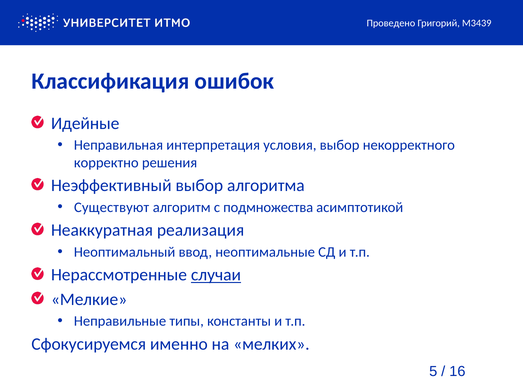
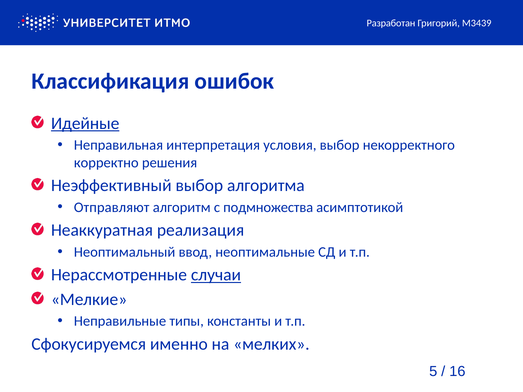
Проведено: Проведено -> Разработан
Идейные underline: none -> present
Существуют: Существуют -> Отправляют
